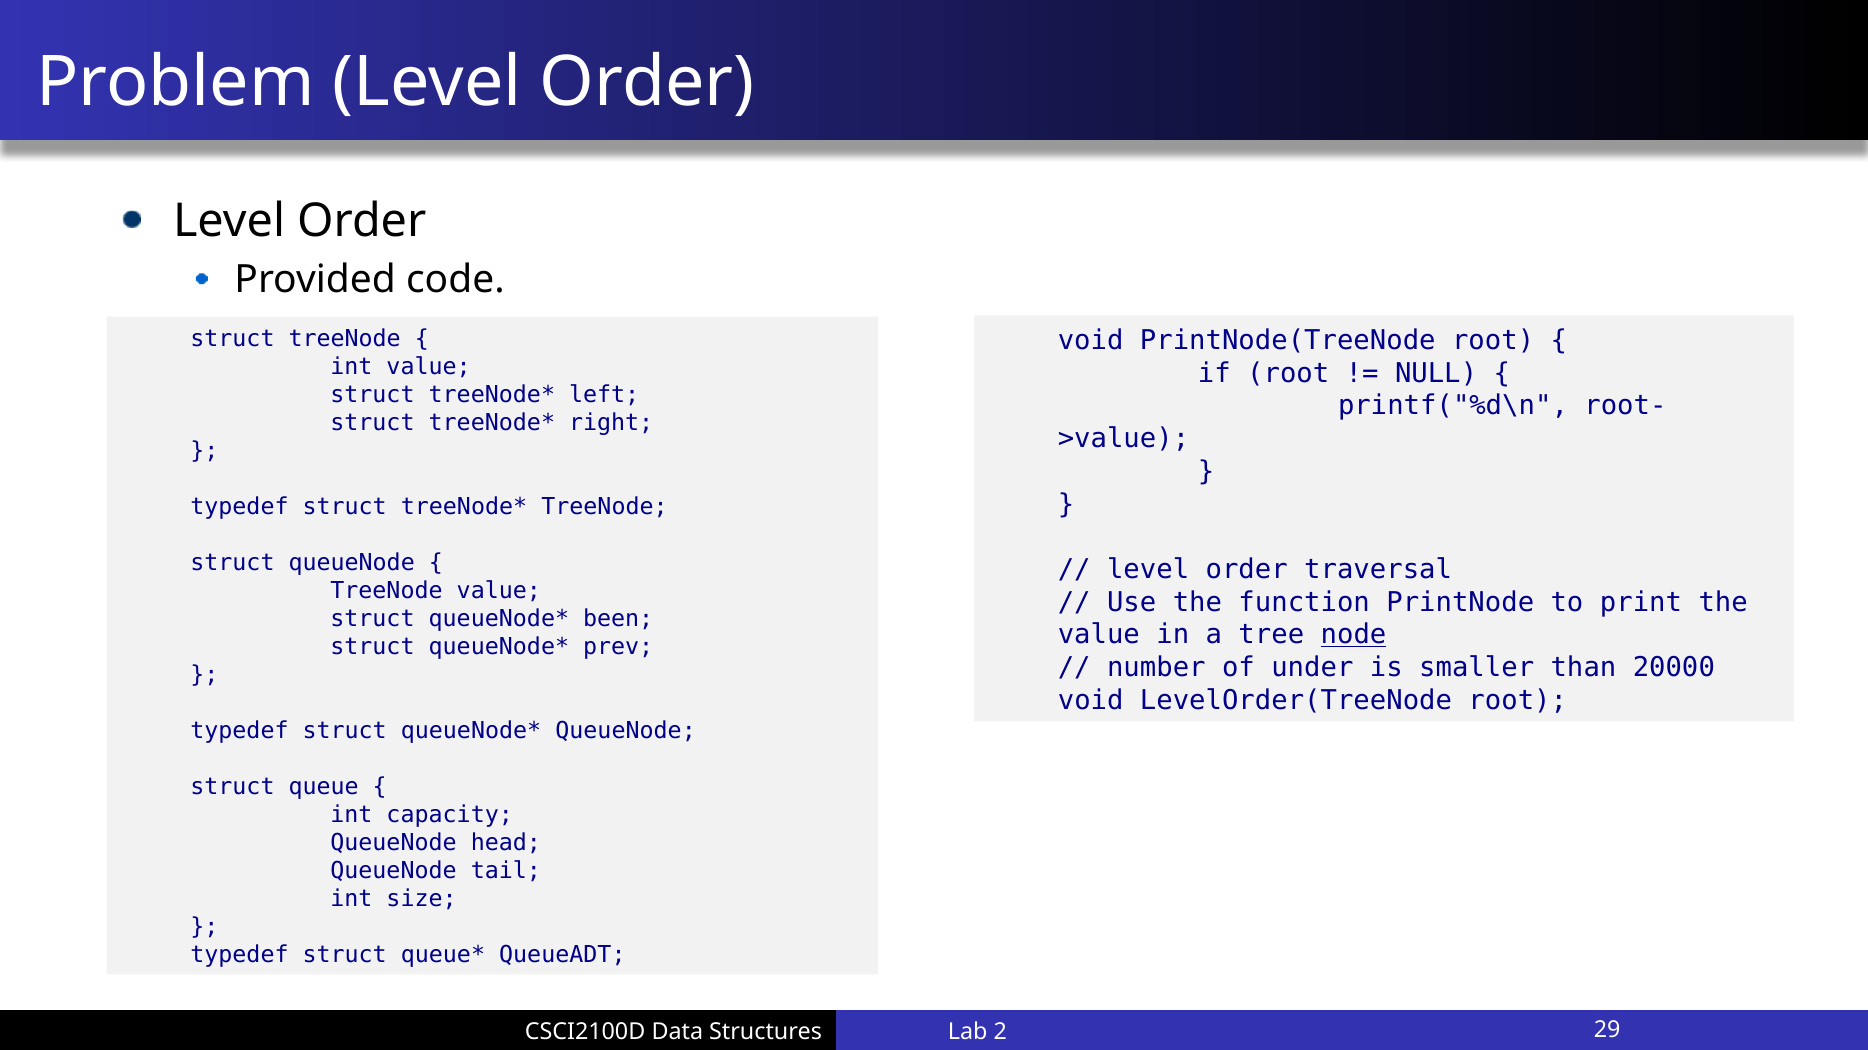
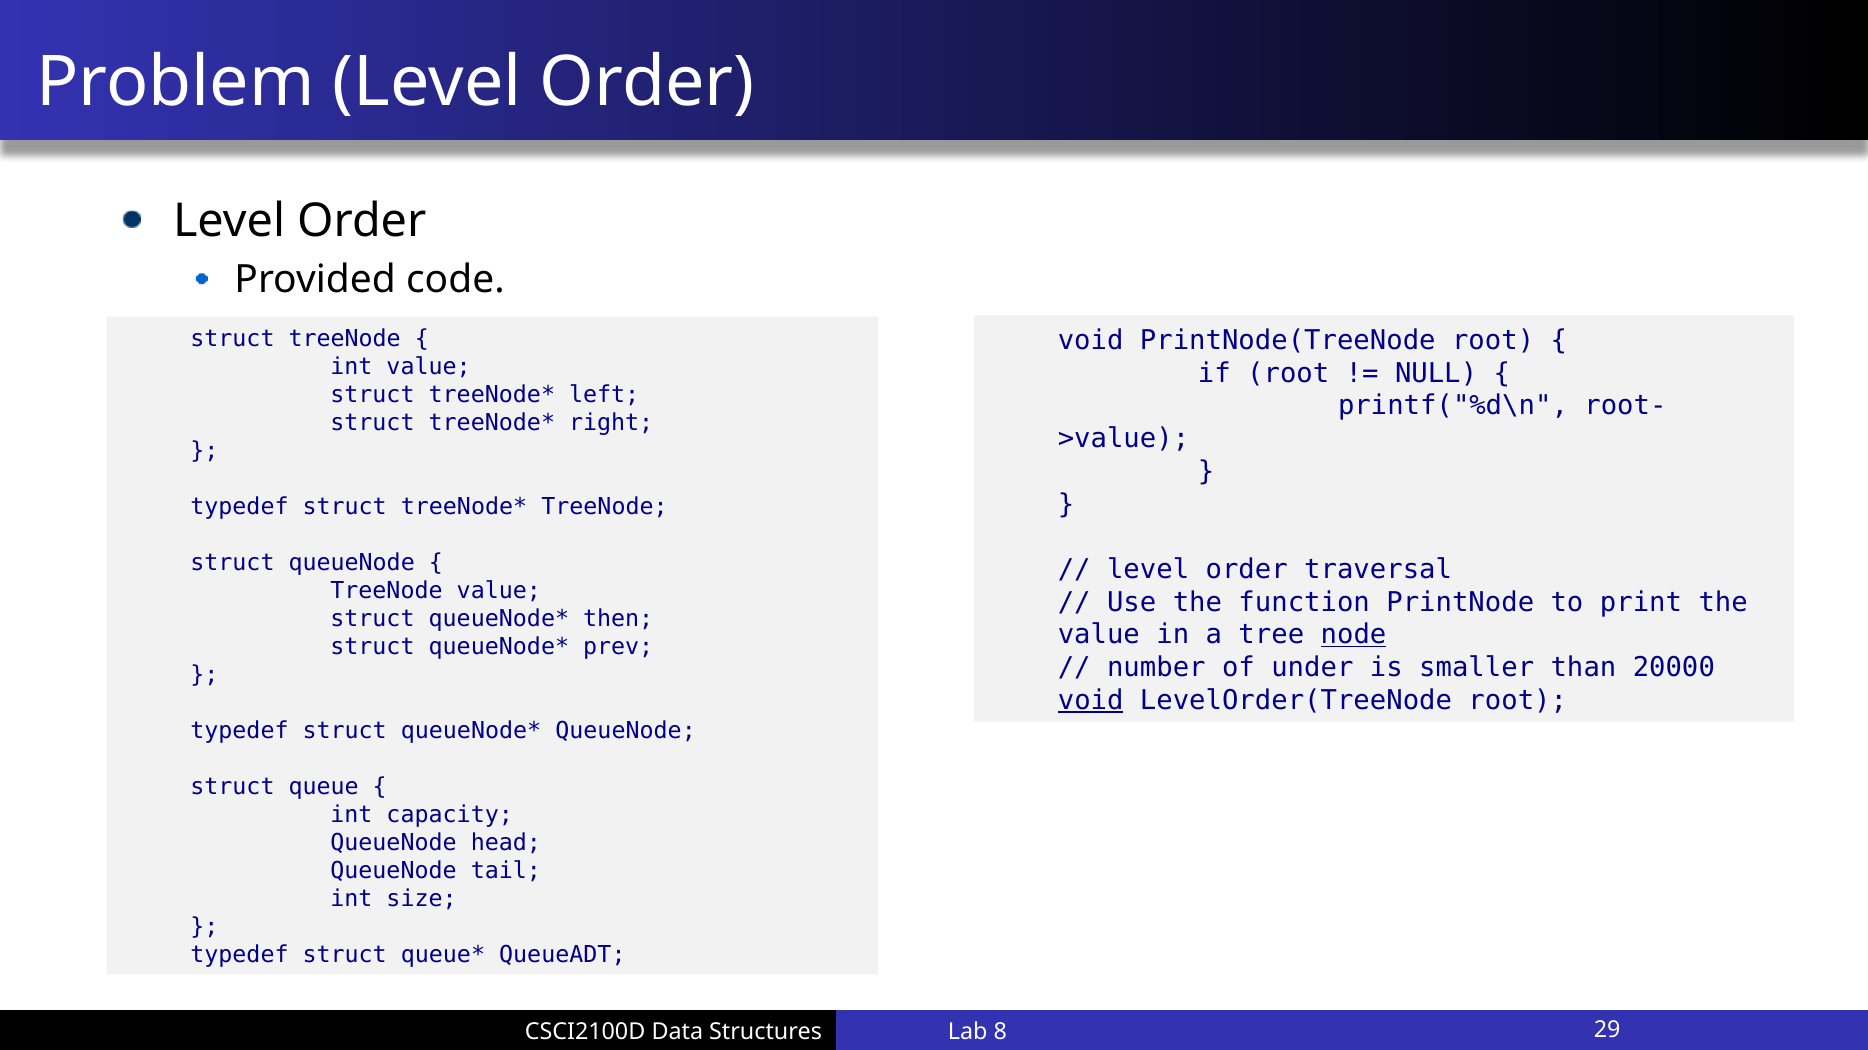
been: been -> then
void at (1091, 701) underline: none -> present
2: 2 -> 8
